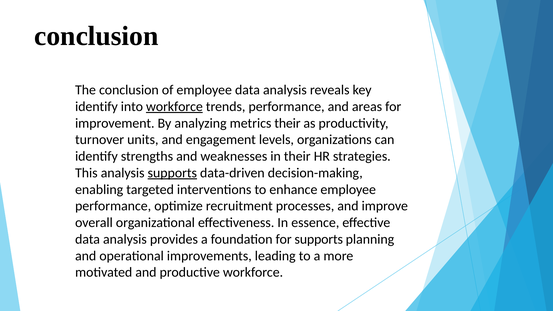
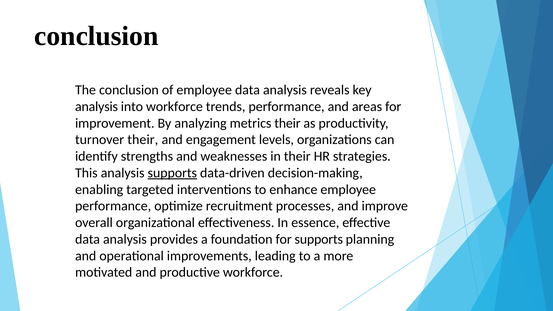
identify at (96, 107): identify -> analysis
workforce at (174, 107) underline: present -> none
turnover units: units -> their
